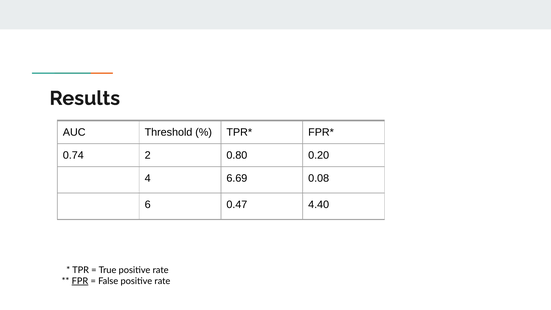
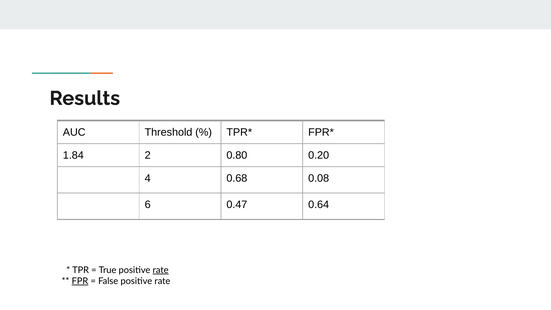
0.74: 0.74 -> 1.84
6.69: 6.69 -> 0.68
4.40: 4.40 -> 0.64
rate at (161, 270) underline: none -> present
